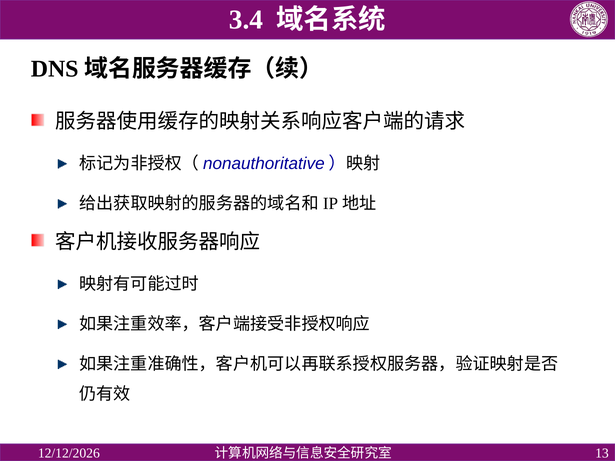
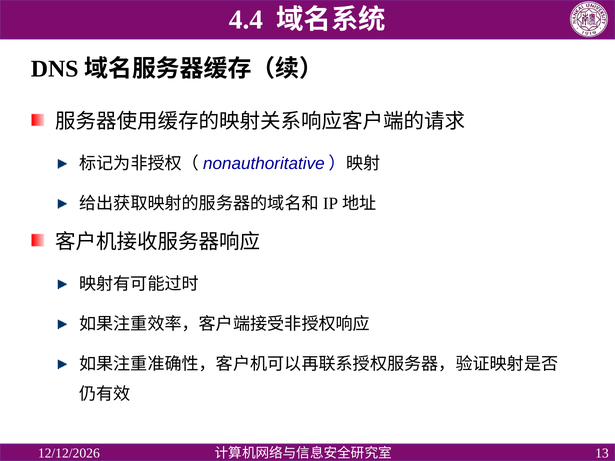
3.4: 3.4 -> 4.4
